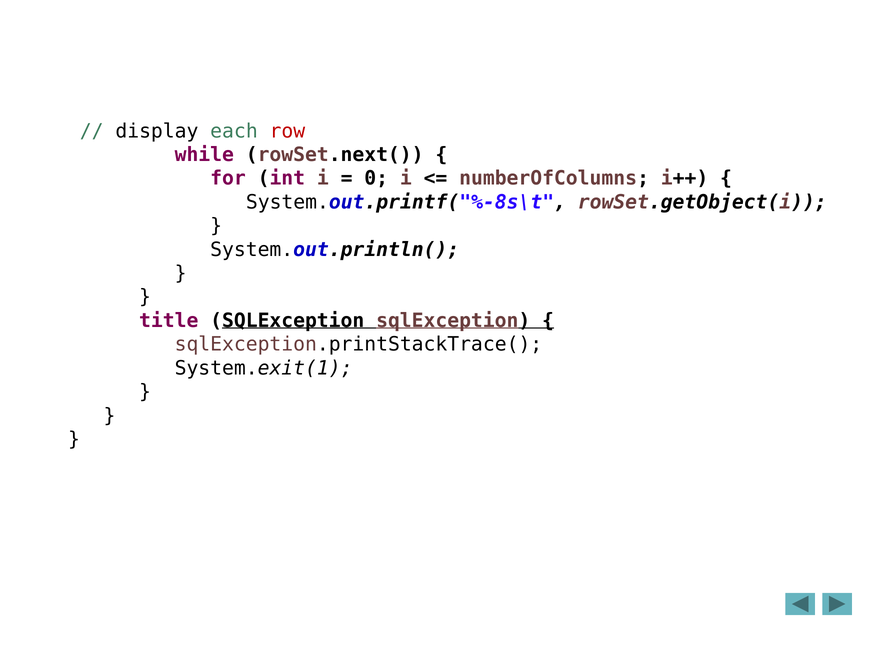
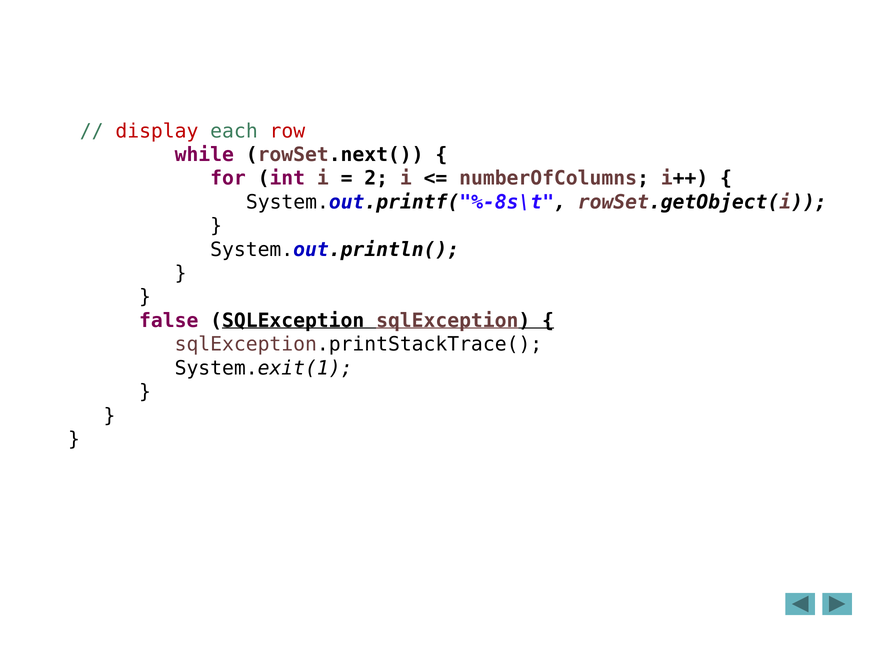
display colour: black -> red
0: 0 -> 2
title: title -> false
